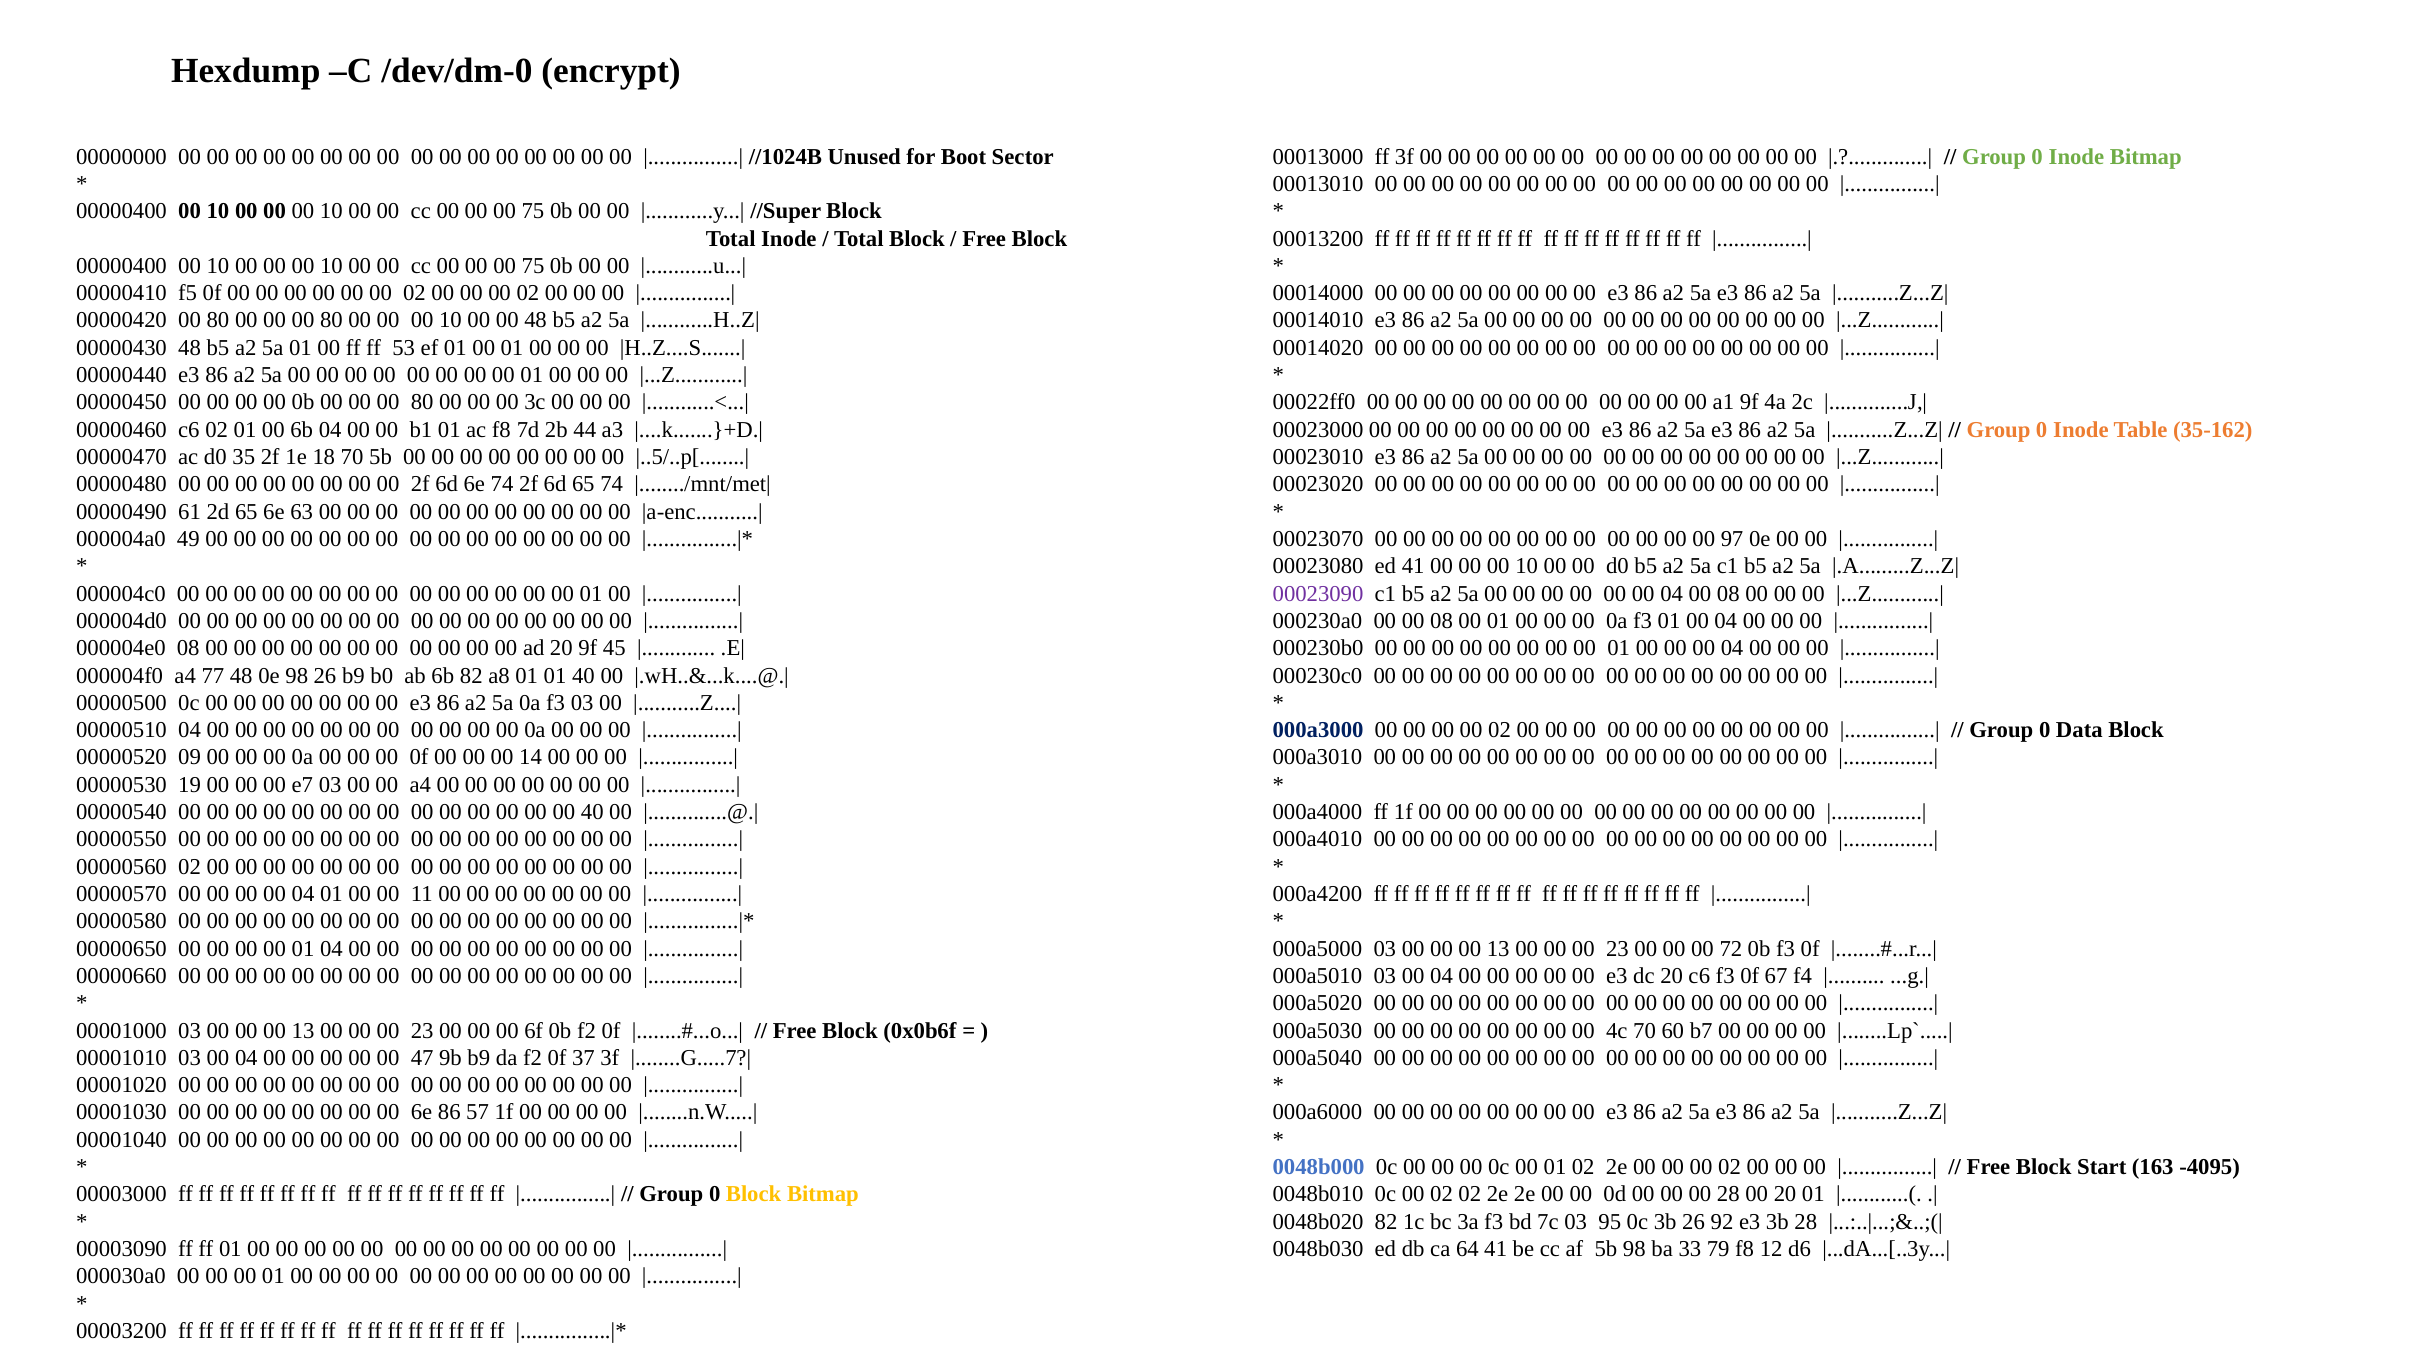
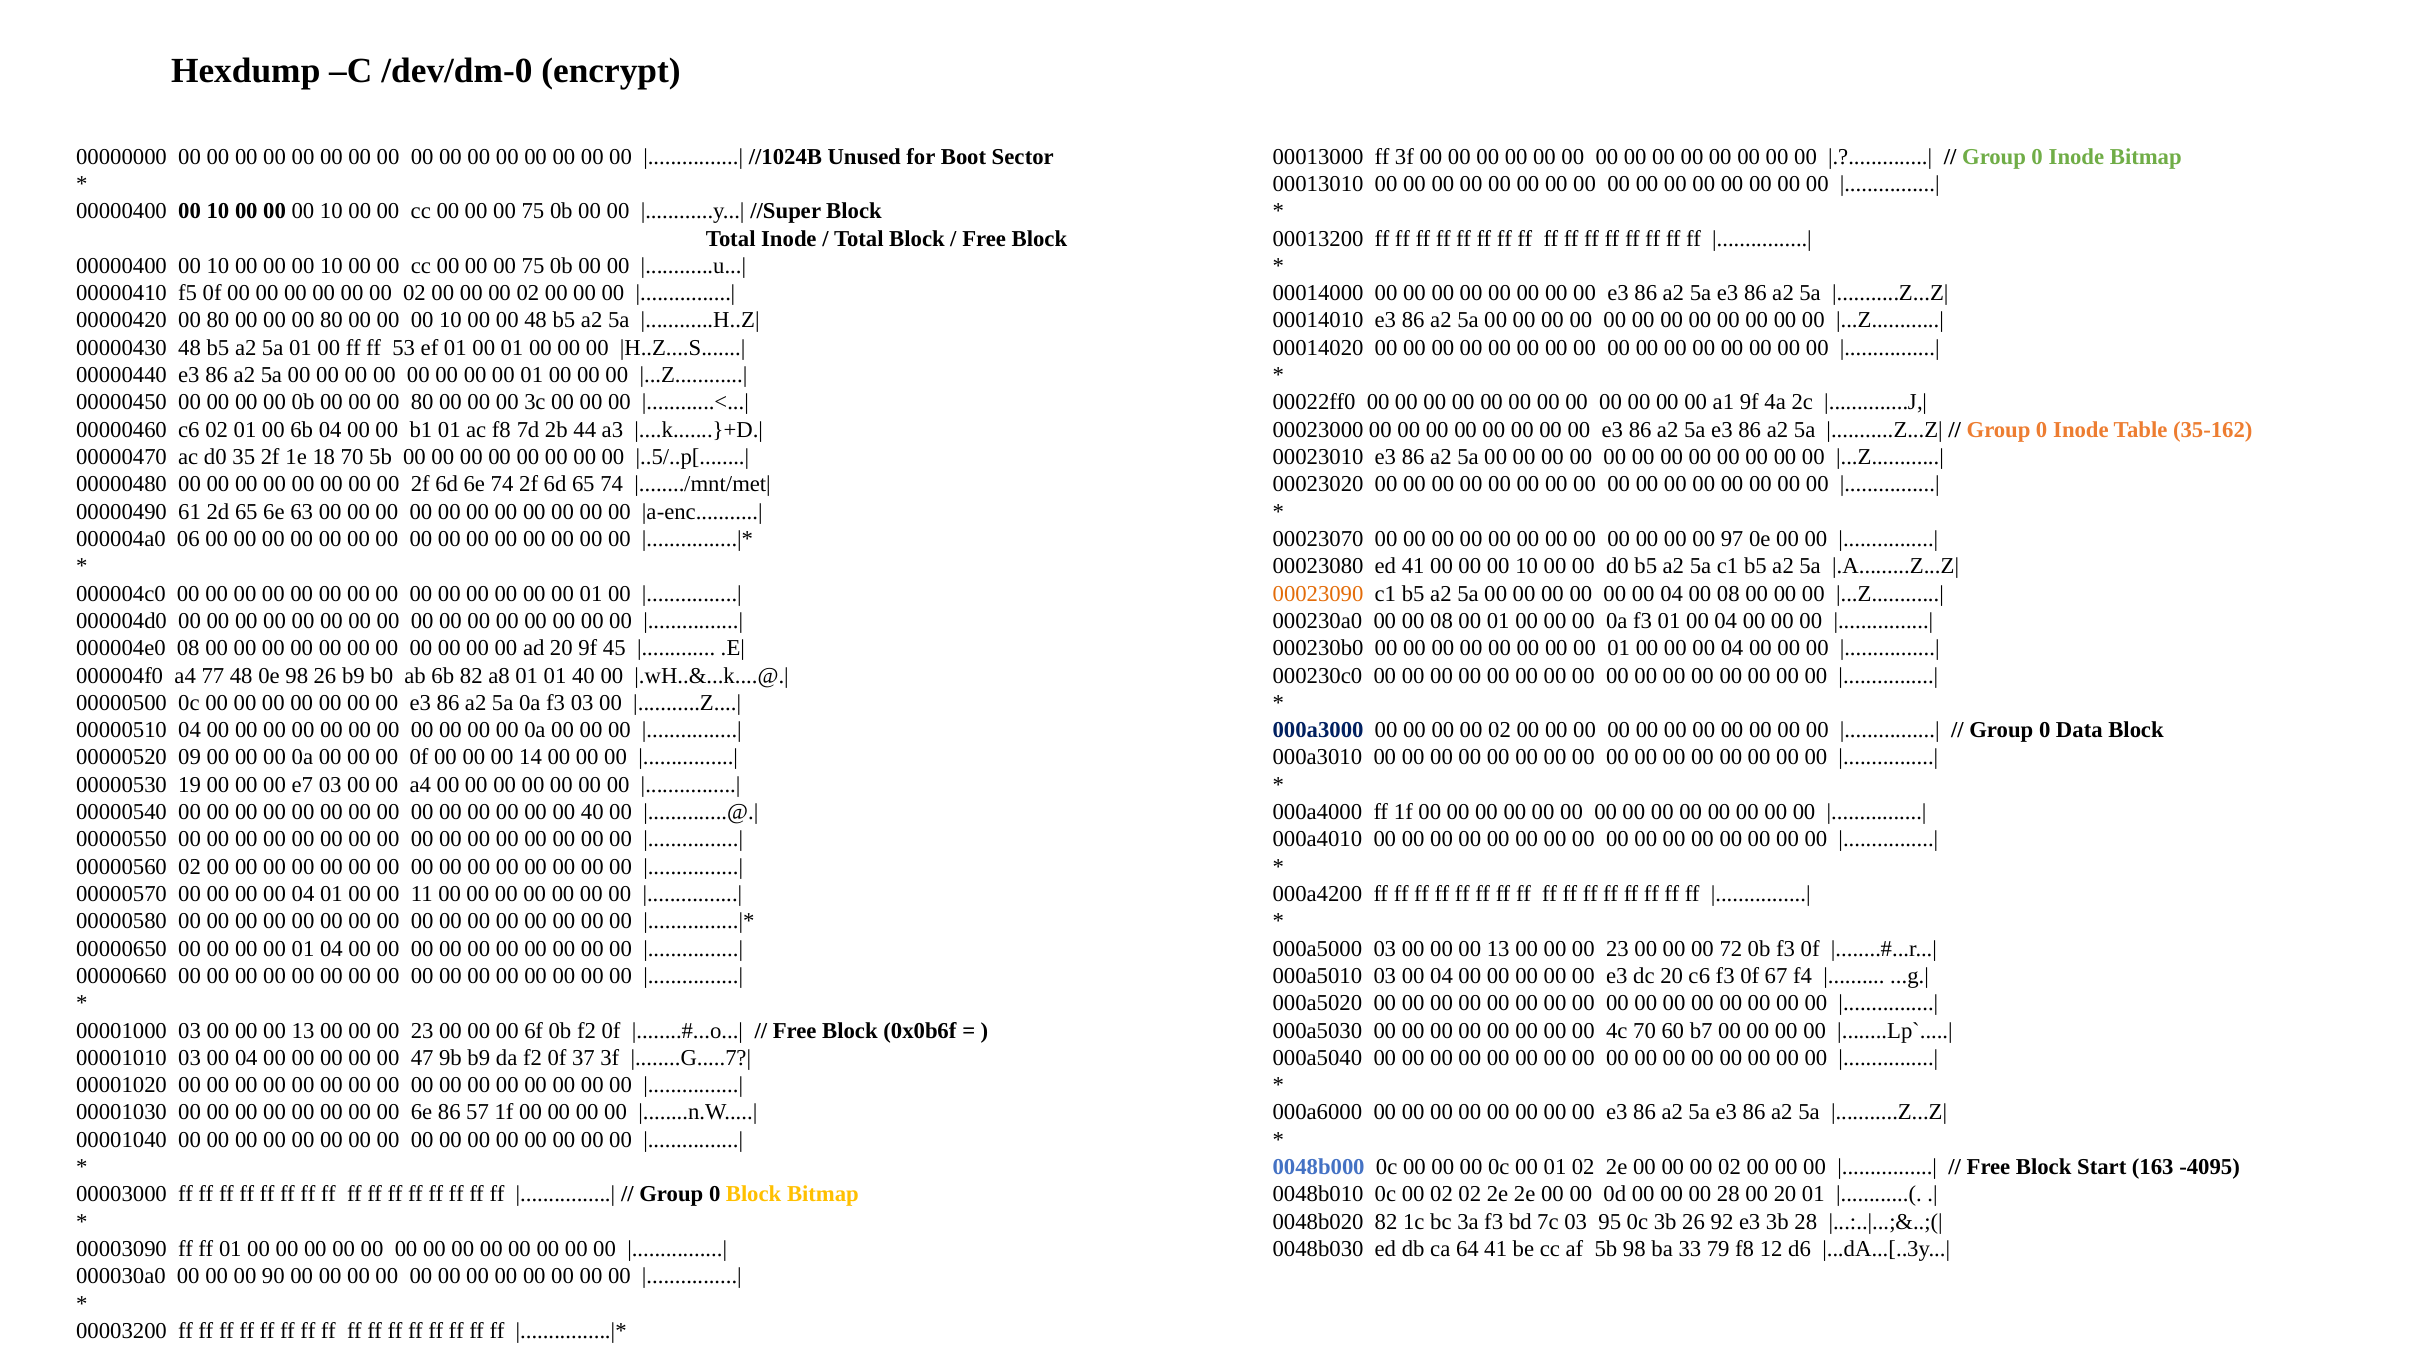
49: 49 -> 06
00023090 colour: purple -> orange
01 at (273, 1276): 01 -> 90
